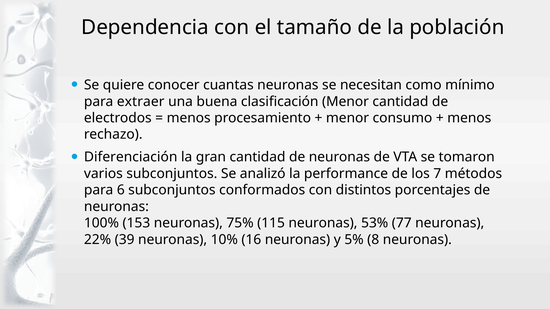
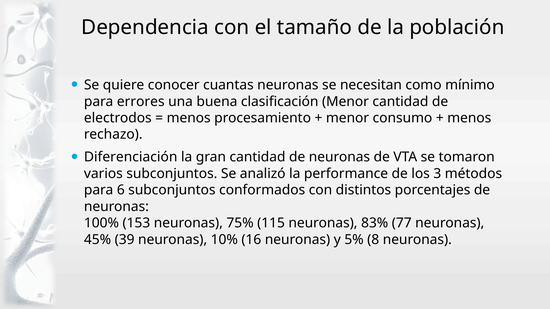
extraer: extraer -> errores
7: 7 -> 3
53%: 53% -> 83%
22%: 22% -> 45%
